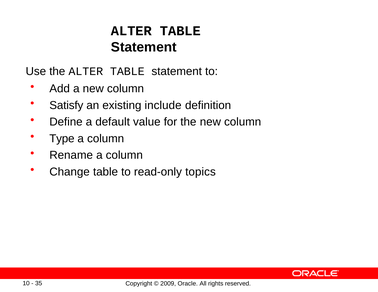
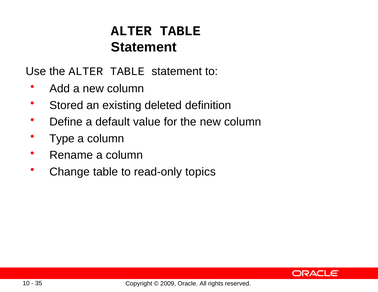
Satisfy: Satisfy -> Stored
include: include -> deleted
